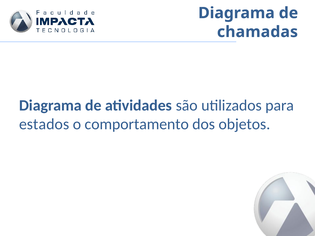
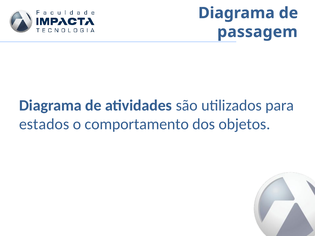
chamadas: chamadas -> passagem
